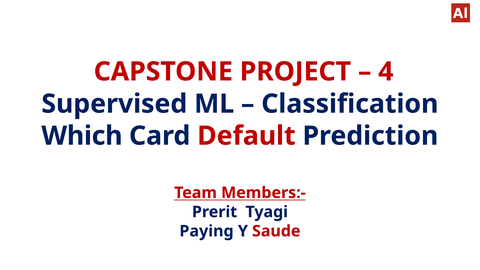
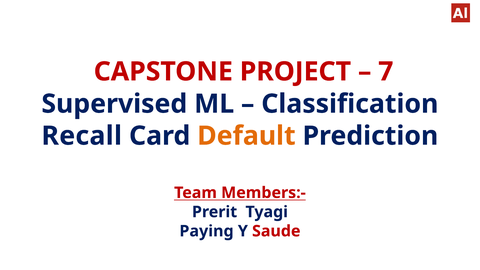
4: 4 -> 7
Which: Which -> Recall
Default colour: red -> orange
